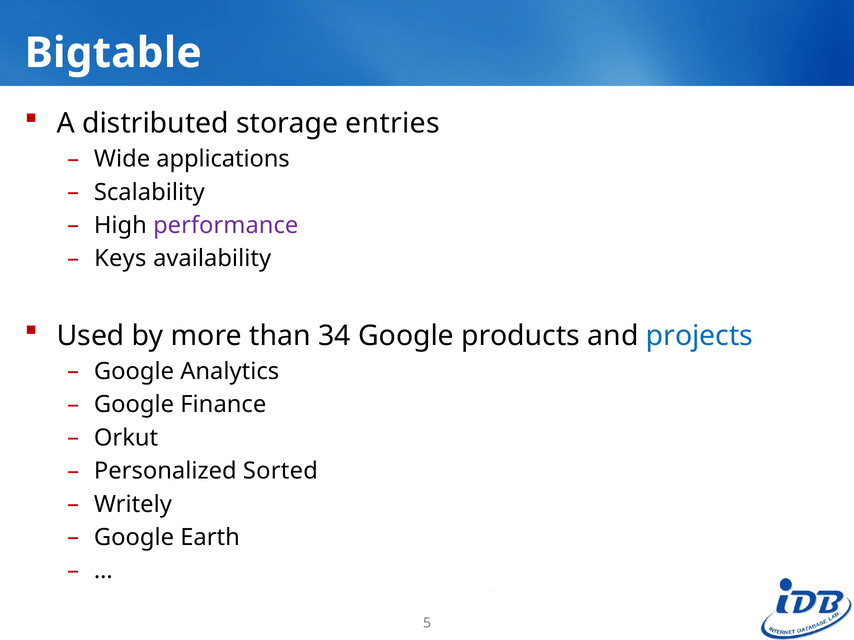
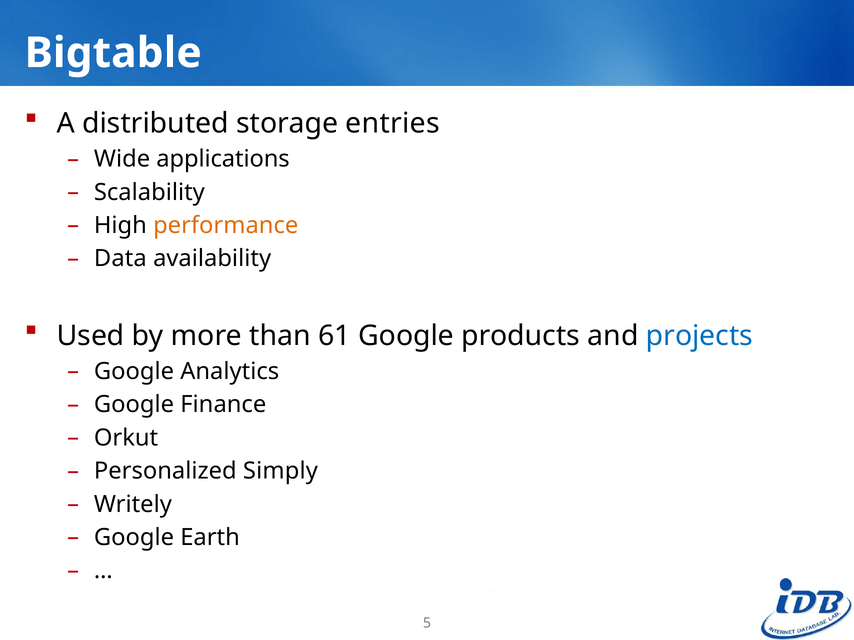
performance colour: purple -> orange
Keys: Keys -> Data
34: 34 -> 61
Sorted: Sorted -> Simply
